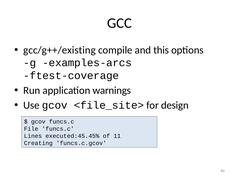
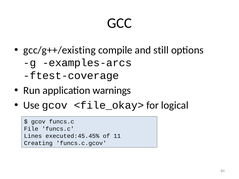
this: this -> still
<file_site>: <file_site> -> <file_okay>
design: design -> logical
